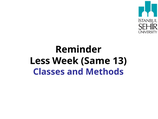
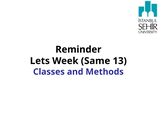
Less: Less -> Lets
